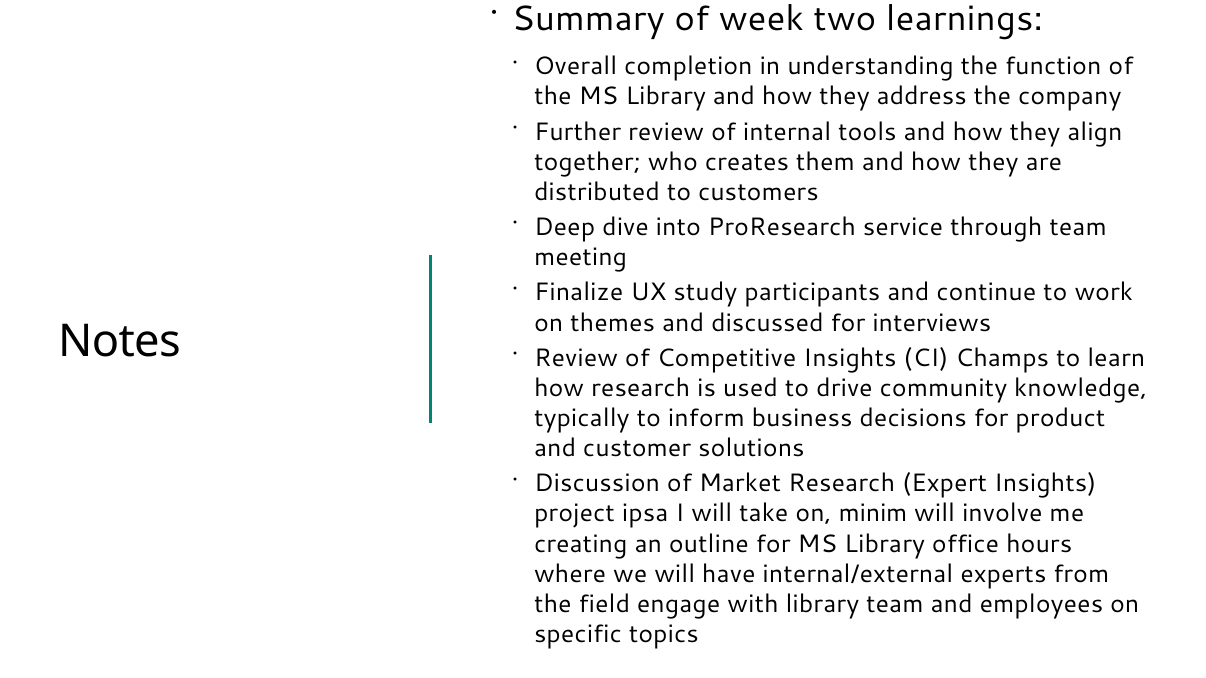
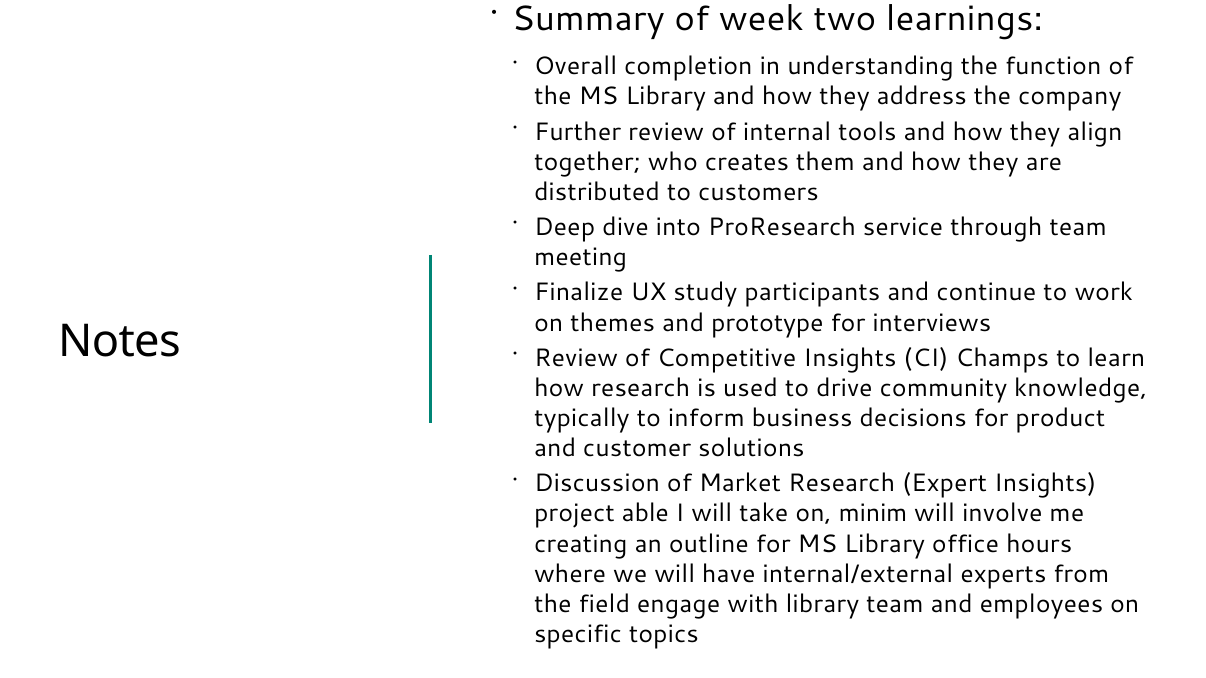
discussed: discussed -> prototype
ipsa: ipsa -> able
